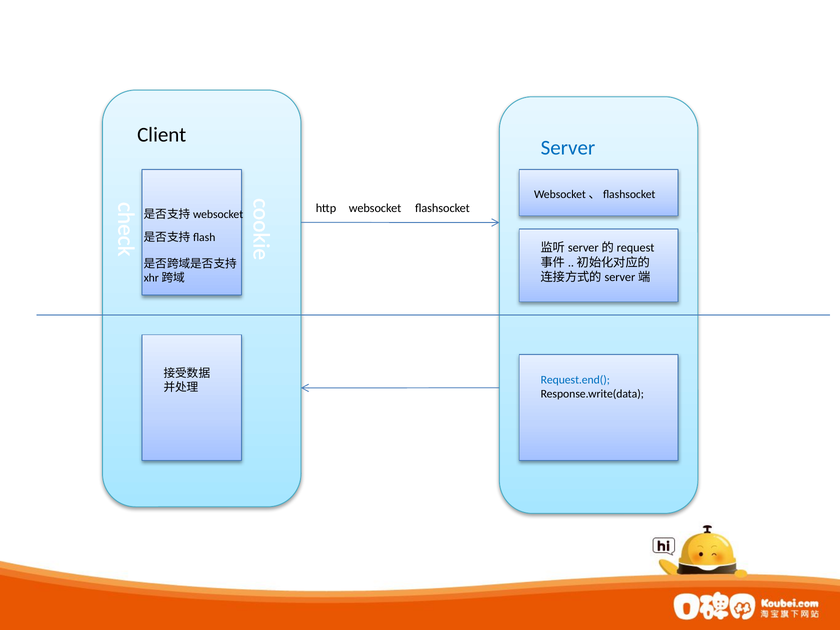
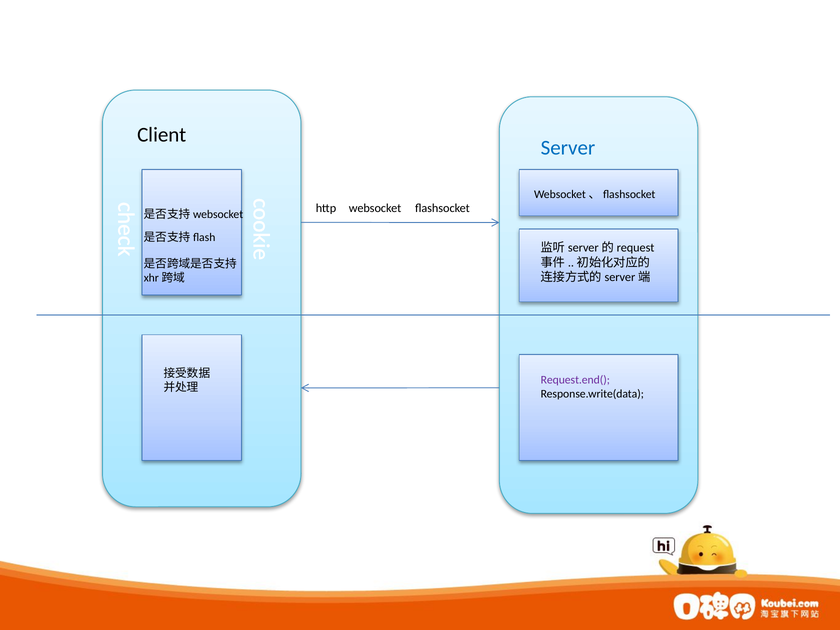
Request.end( colour: blue -> purple
